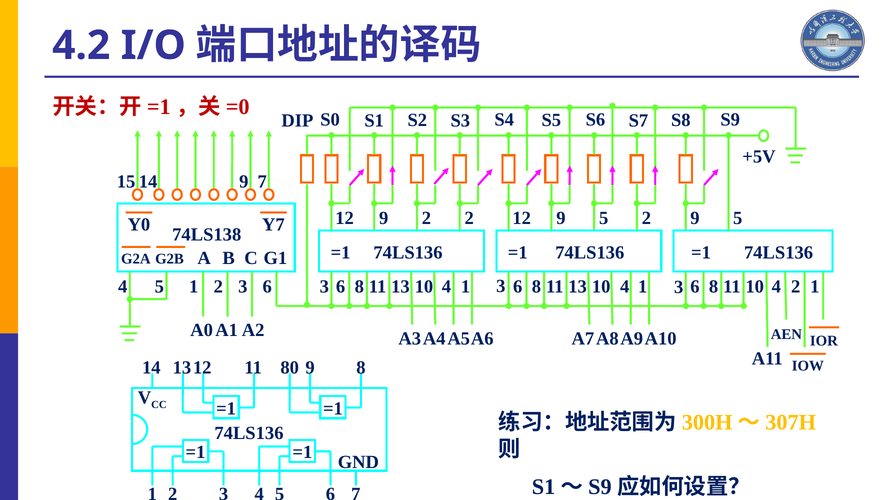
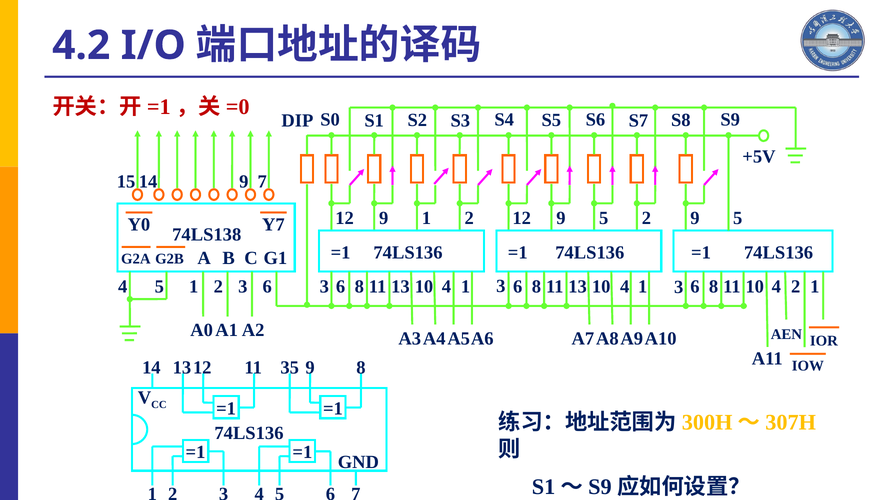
9 2: 2 -> 1
80: 80 -> 35
